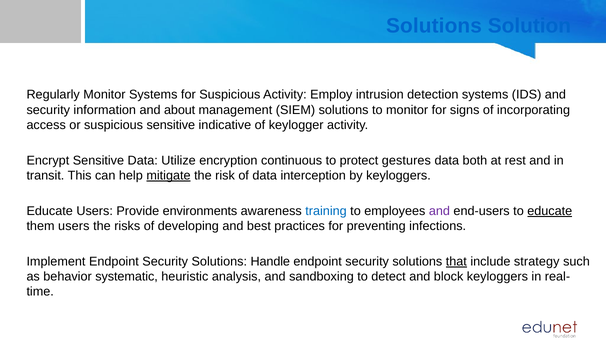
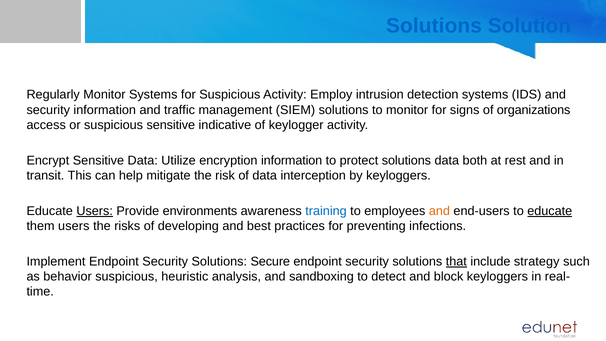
about: about -> traffic
incorporating: incorporating -> organizations
encryption continuous: continuous -> information
protect gestures: gestures -> solutions
mitigate underline: present -> none
Users at (95, 211) underline: none -> present
and at (439, 211) colour: purple -> orange
Handle: Handle -> Secure
behavior systematic: systematic -> suspicious
